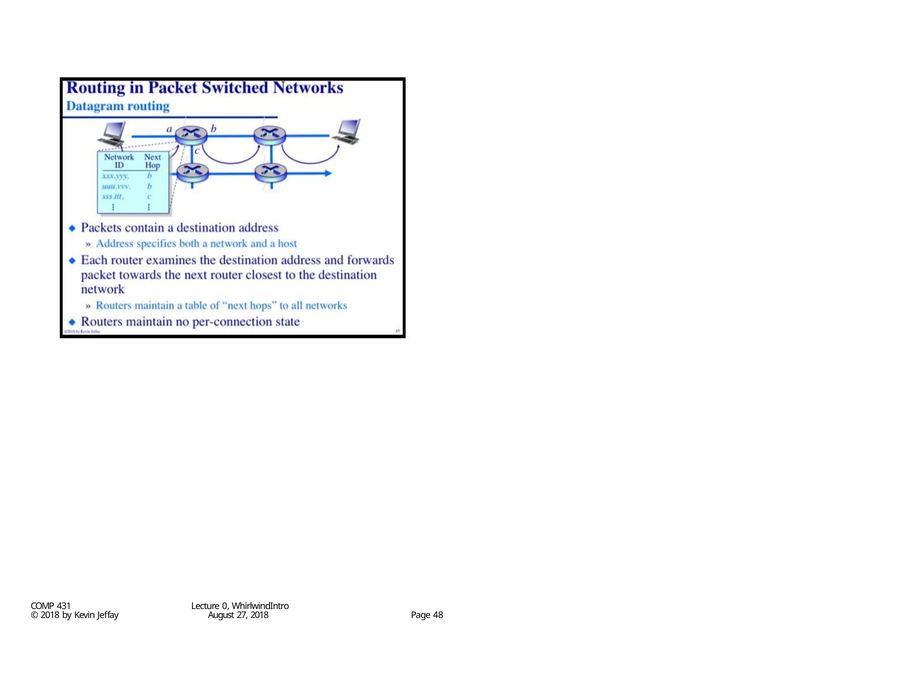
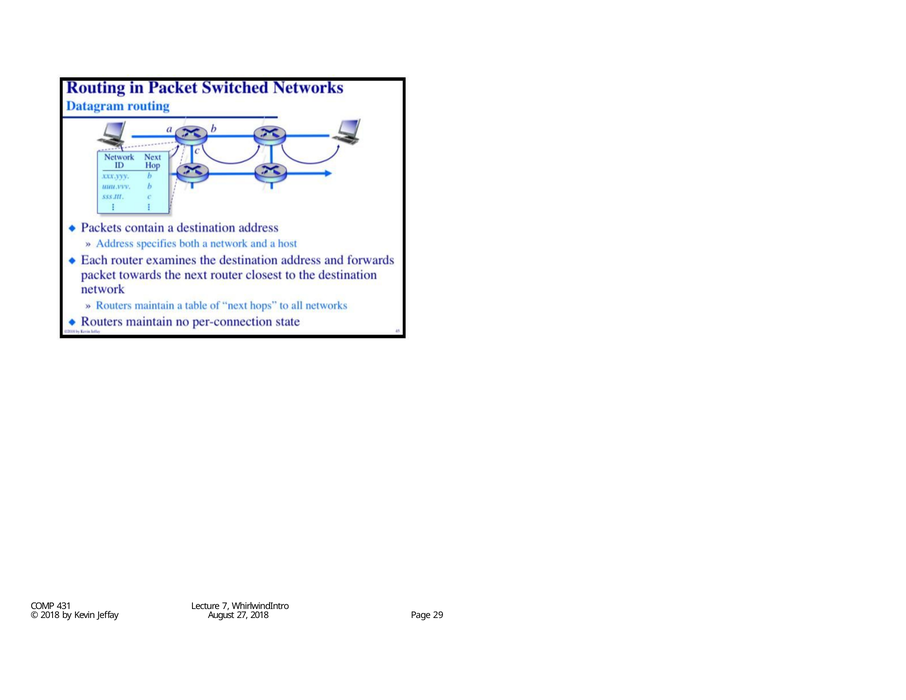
0: 0 -> 7
48: 48 -> 29
